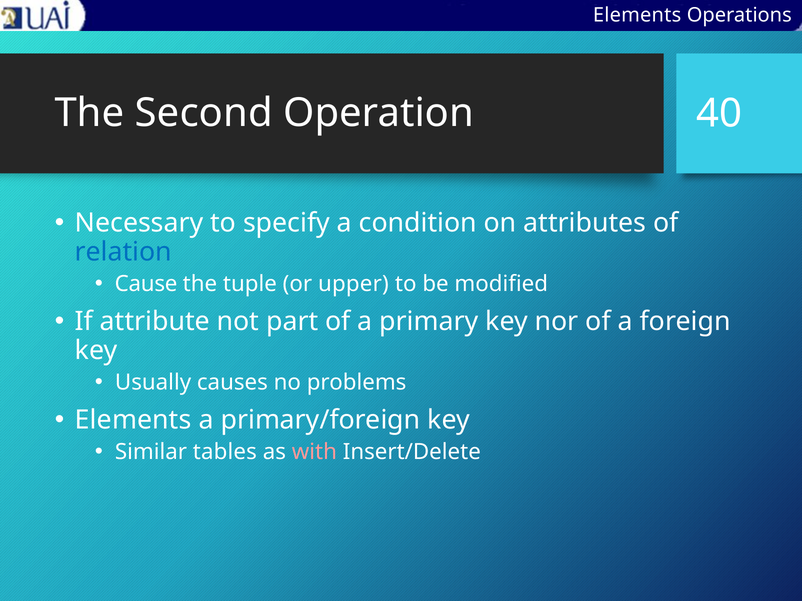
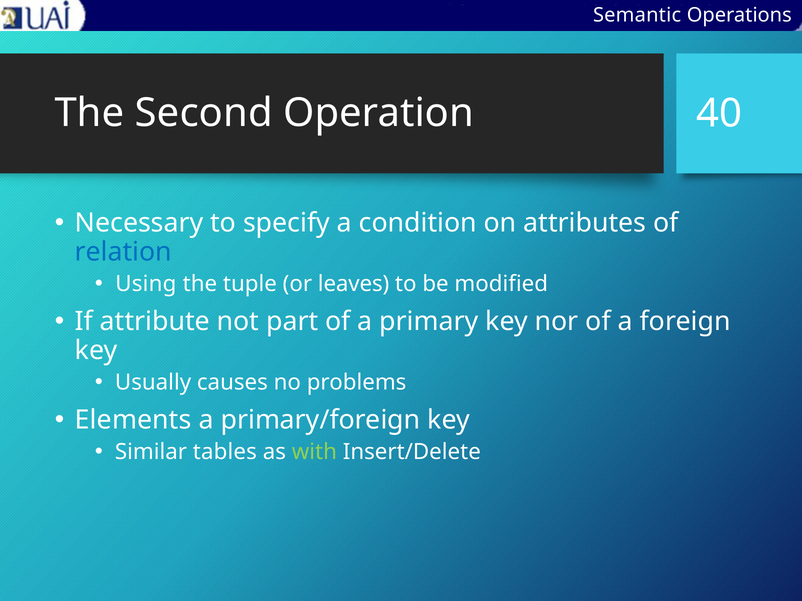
Elements at (637, 15): Elements -> Semantic
Cause: Cause -> Using
upper: upper -> leaves
with colour: pink -> light green
